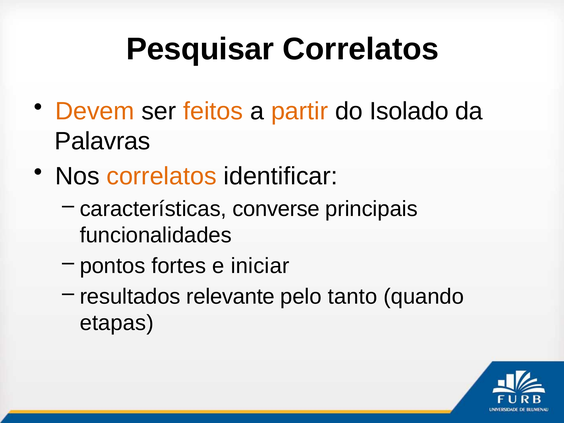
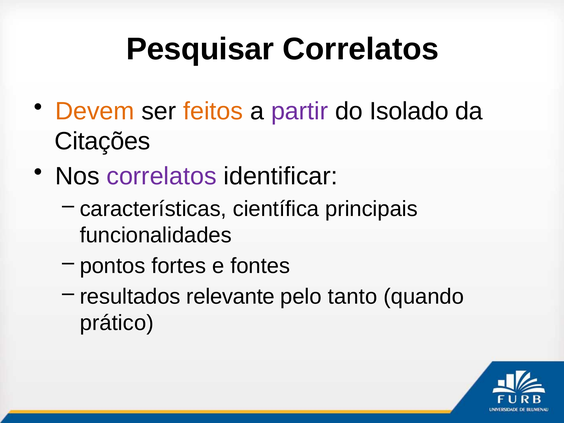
partir colour: orange -> purple
Palavras: Palavras -> Citações
correlatos at (162, 176) colour: orange -> purple
converse: converse -> científica
iniciar: iniciar -> fontes
etapas: etapas -> prático
